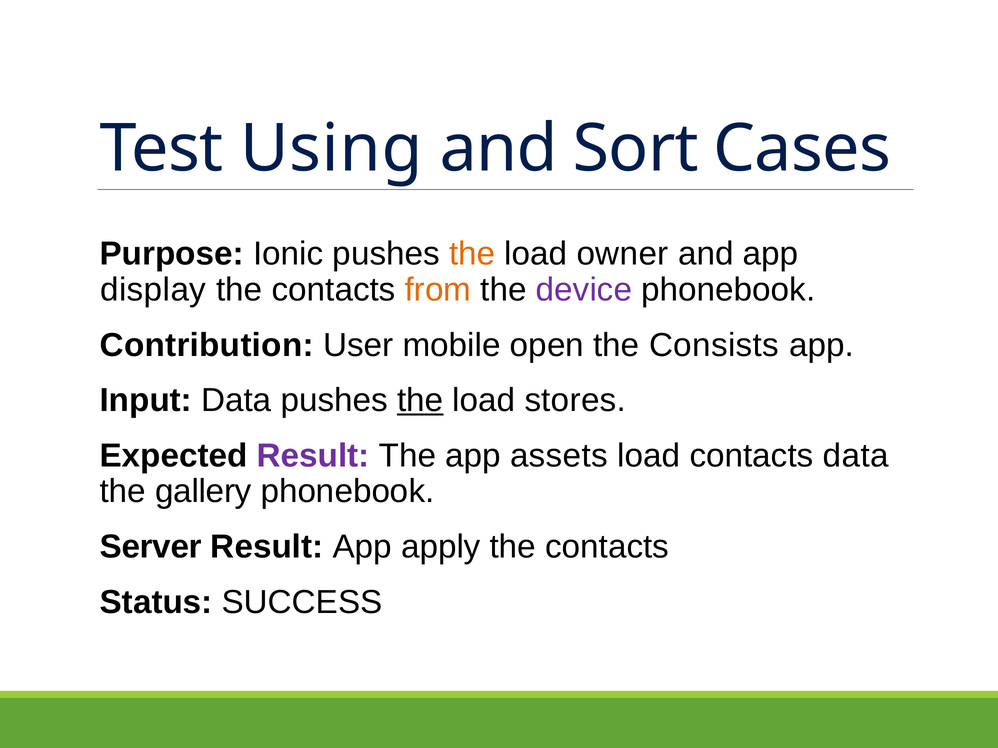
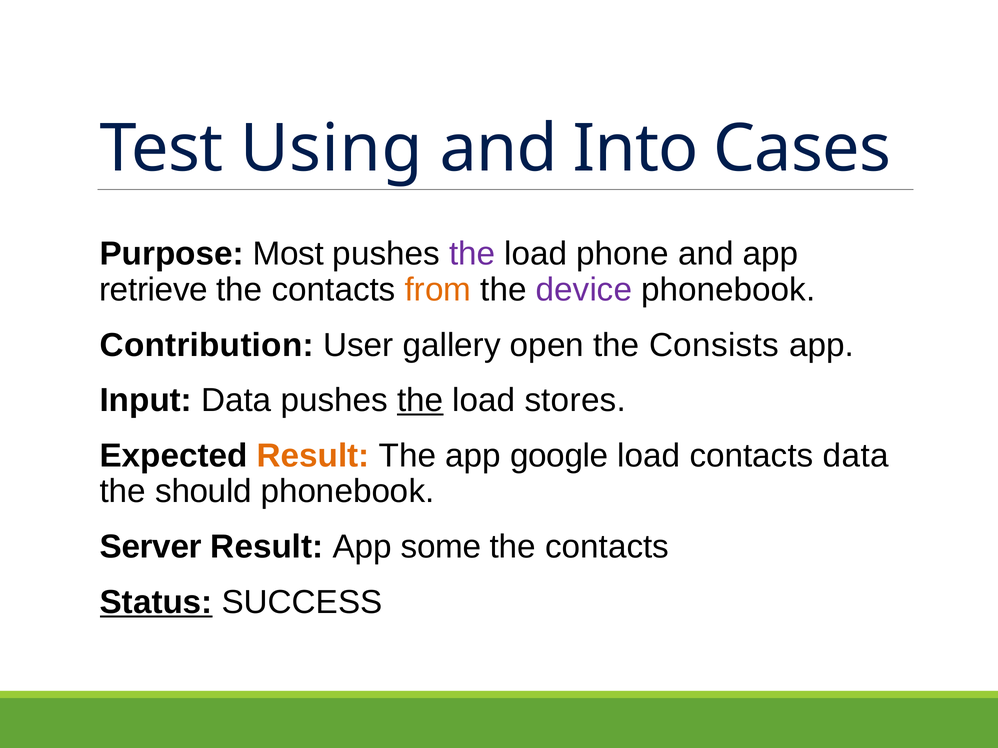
Sort: Sort -> Into
Ionic: Ionic -> Most
the at (472, 254) colour: orange -> purple
owner: owner -> phone
display: display -> retrieve
mobile: mobile -> gallery
Result at (313, 456) colour: purple -> orange
assets: assets -> google
gallery: gallery -> should
apply: apply -> some
Status underline: none -> present
